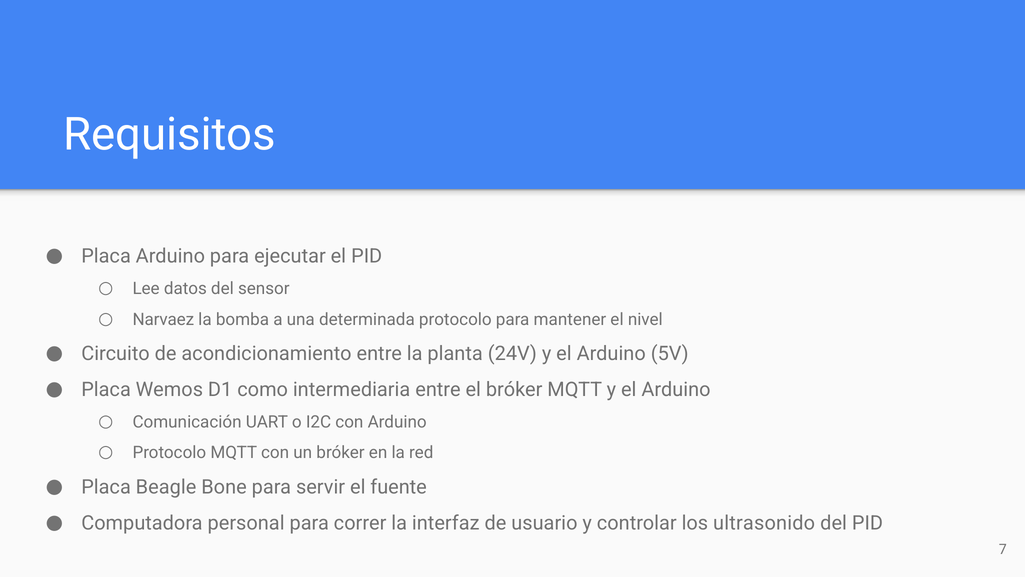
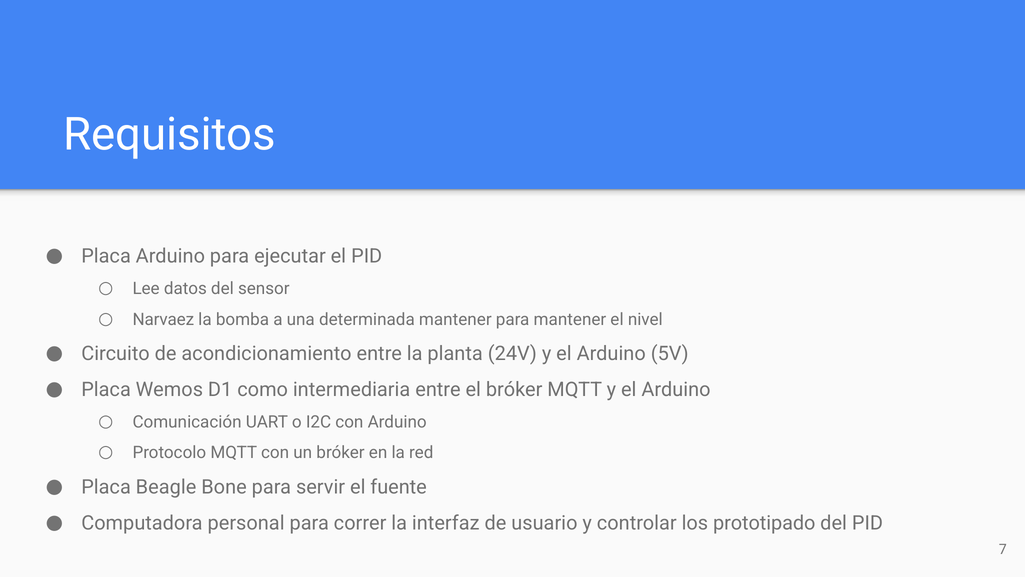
determinada protocolo: protocolo -> mantener
ultrasonido: ultrasonido -> prototipado
